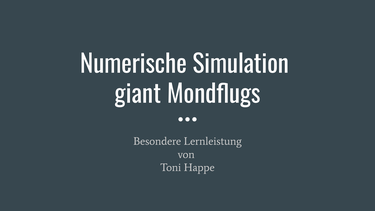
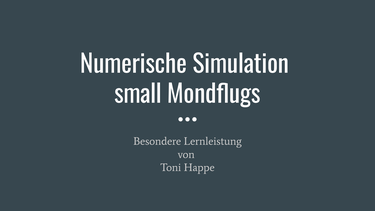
giant: giant -> small
